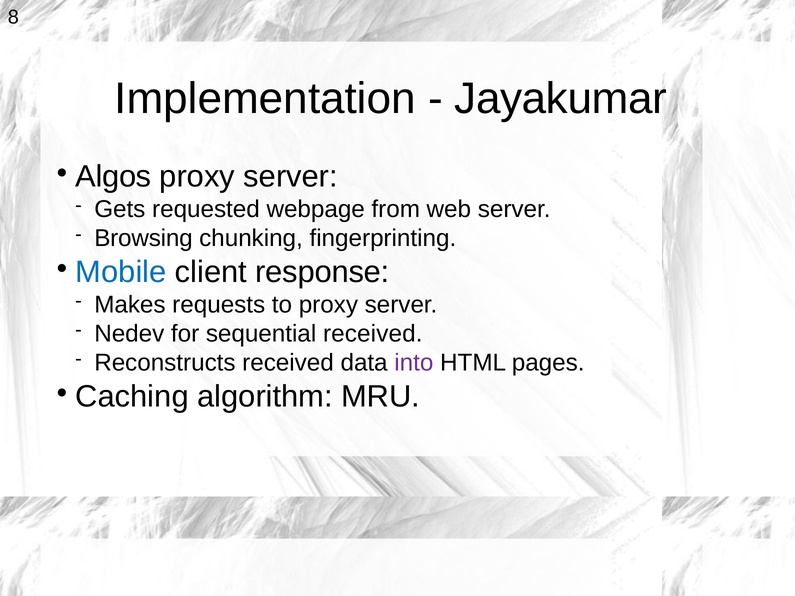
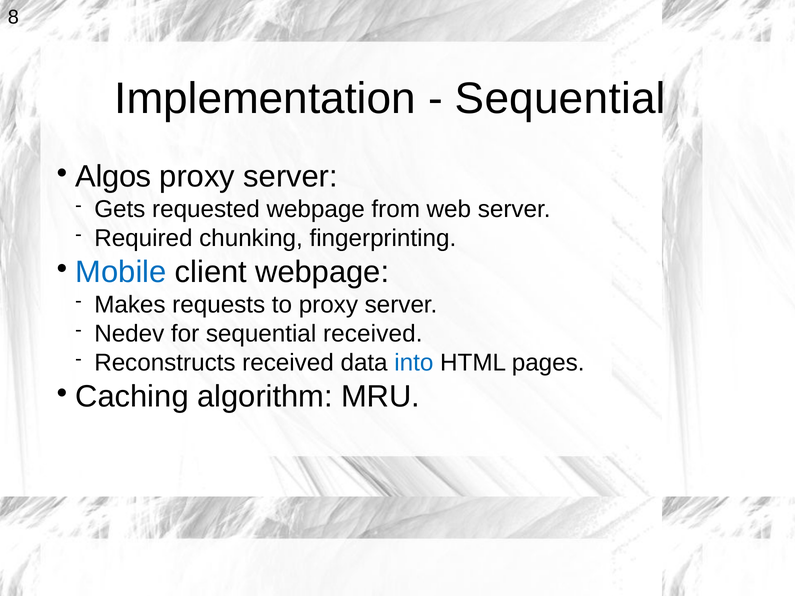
Jayakumar at (561, 99): Jayakumar -> Sequential
Browsing: Browsing -> Required
client response: response -> webpage
into colour: purple -> blue
